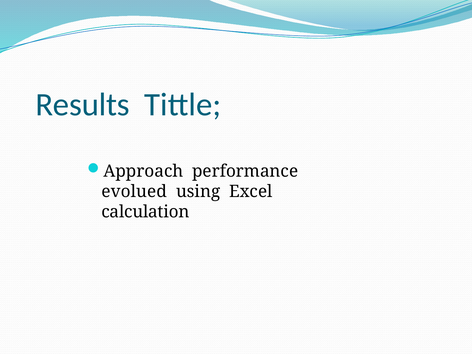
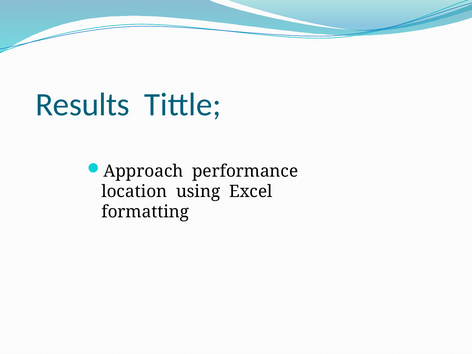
evolued: evolued -> location
calculation: calculation -> formatting
